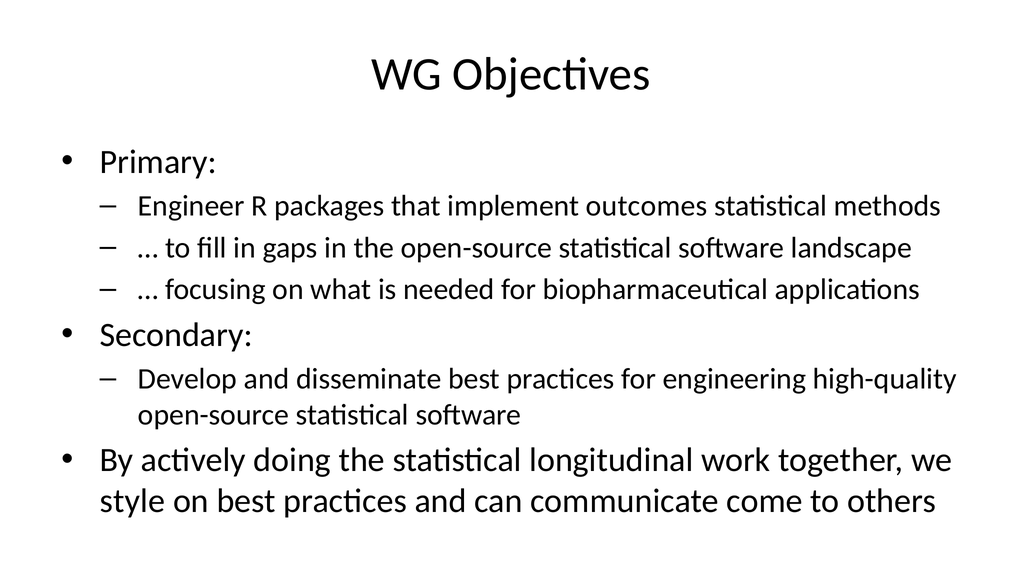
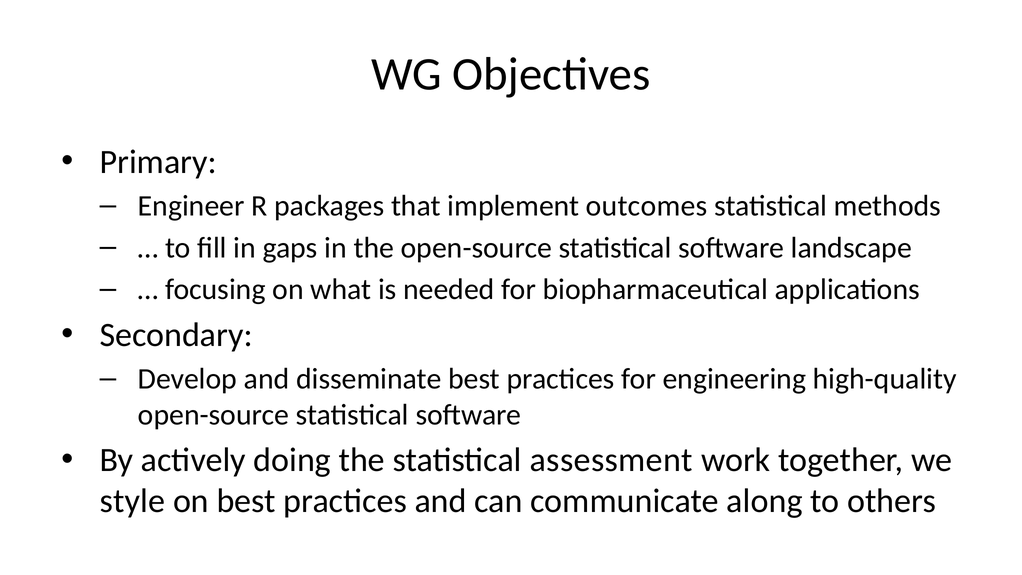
longitudinal: longitudinal -> assessment
come: come -> along
